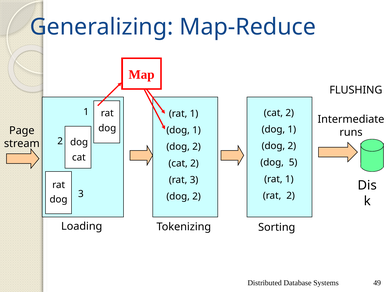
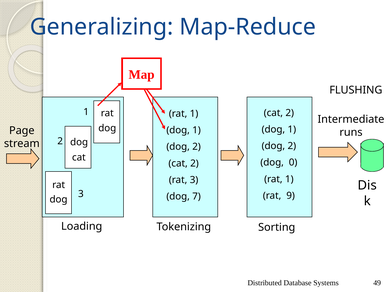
5: 5 -> 0
rat 2: 2 -> 9
2 at (197, 197): 2 -> 7
